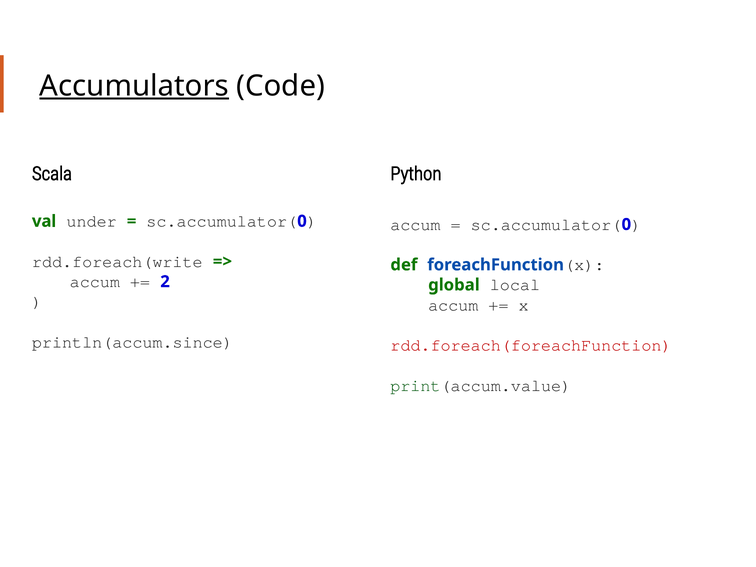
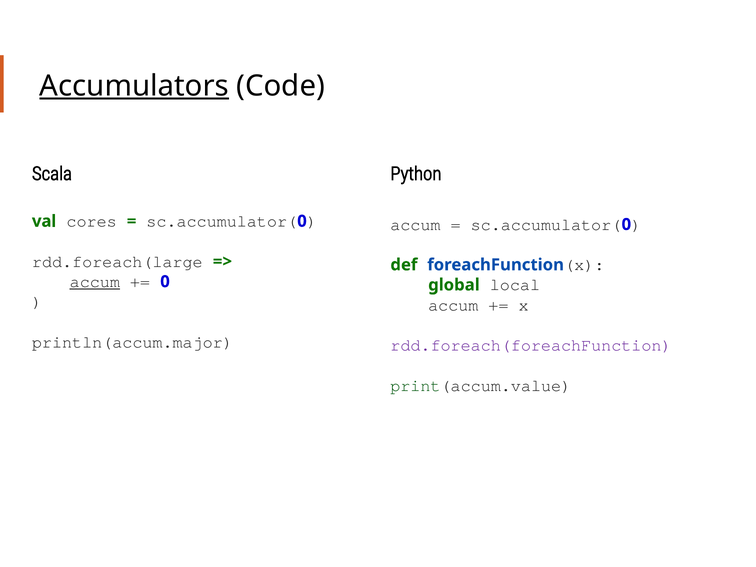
under: under -> cores
rdd.foreach(write: rdd.foreach(write -> rdd.foreach(large
accum at (95, 282) underline: none -> present
2 at (165, 282): 2 -> 0
println(accum.since: println(accum.since -> println(accum.major
rdd.foreach(foreachFunction colour: red -> purple
